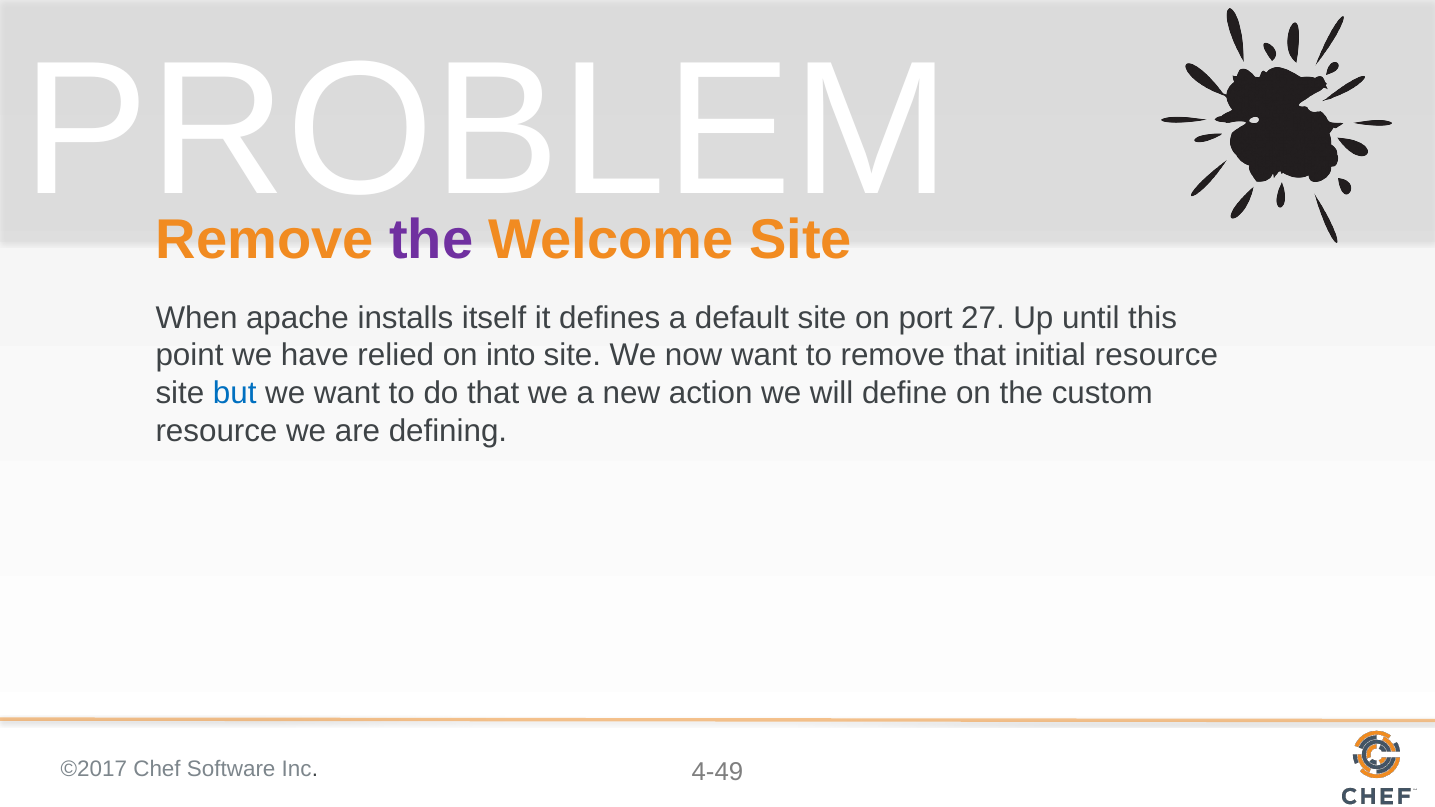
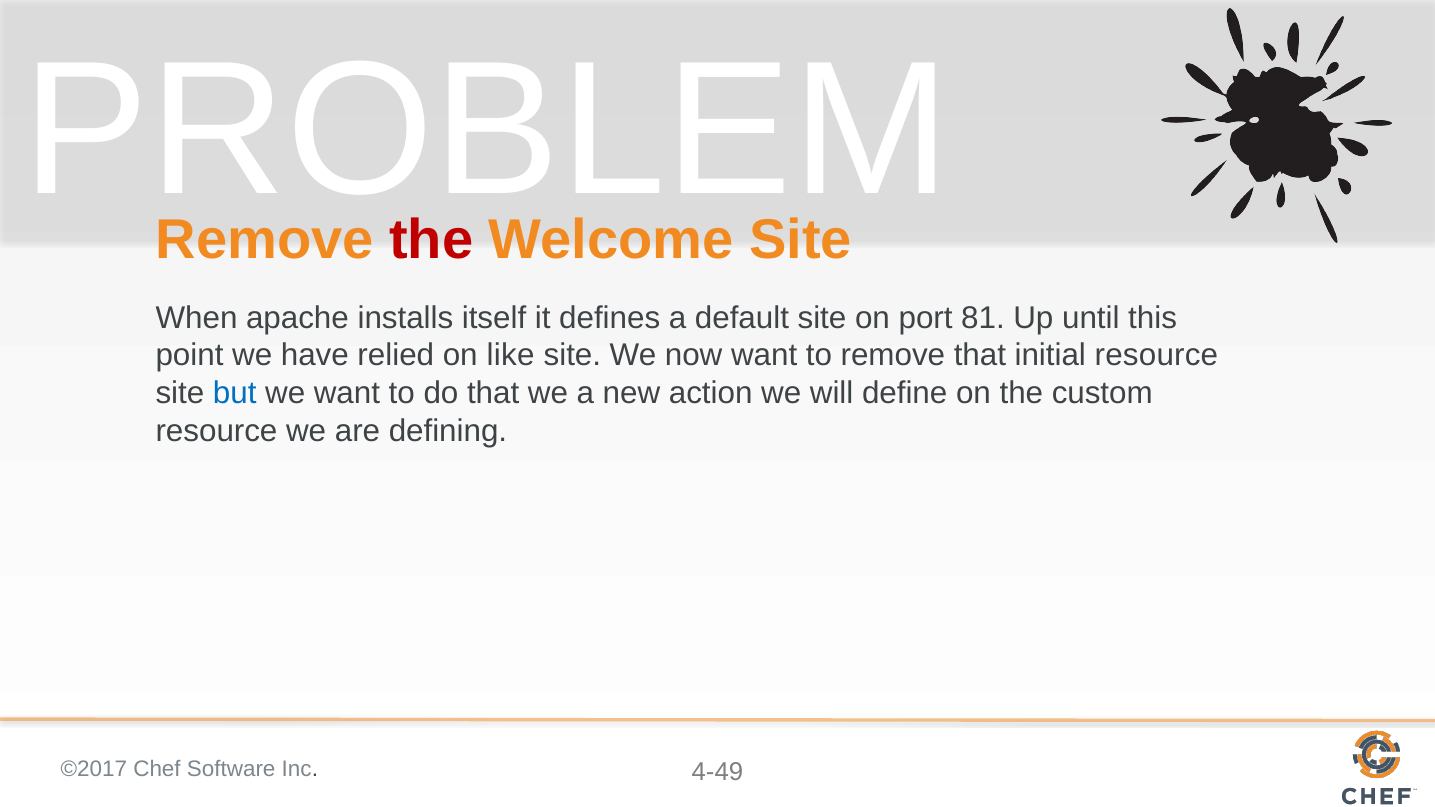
the at (431, 241) colour: purple -> red
27: 27 -> 81
into: into -> like
